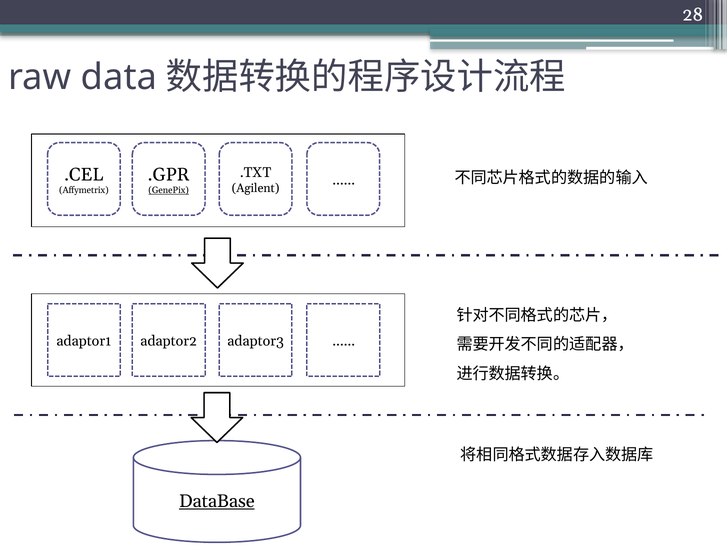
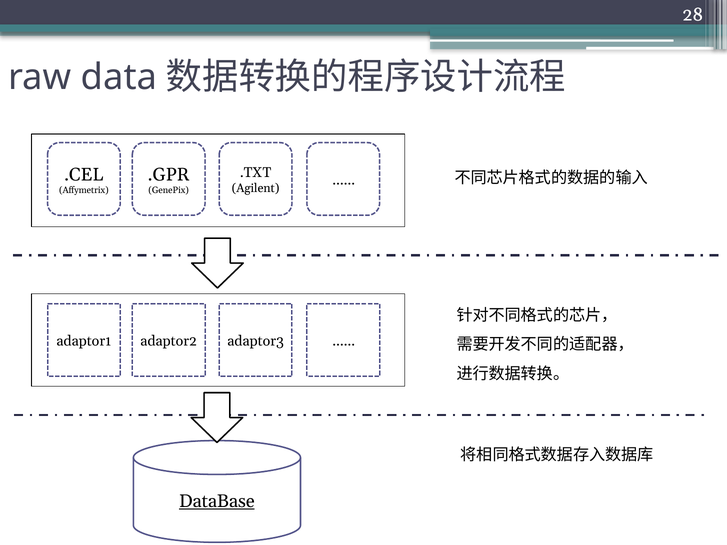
GenePix underline: present -> none
